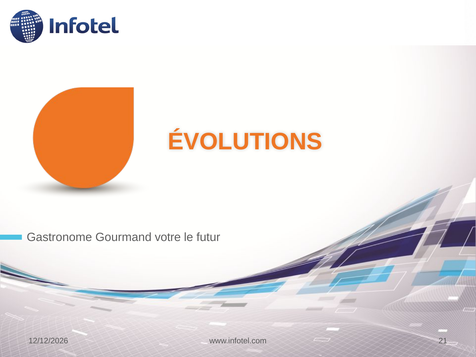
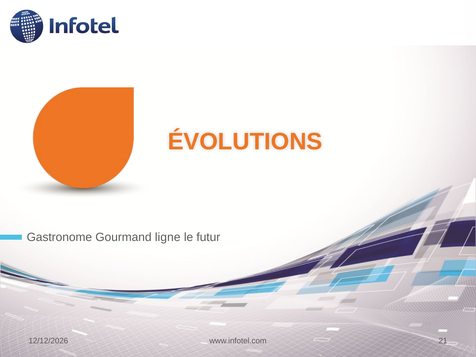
votre: votre -> ligne
